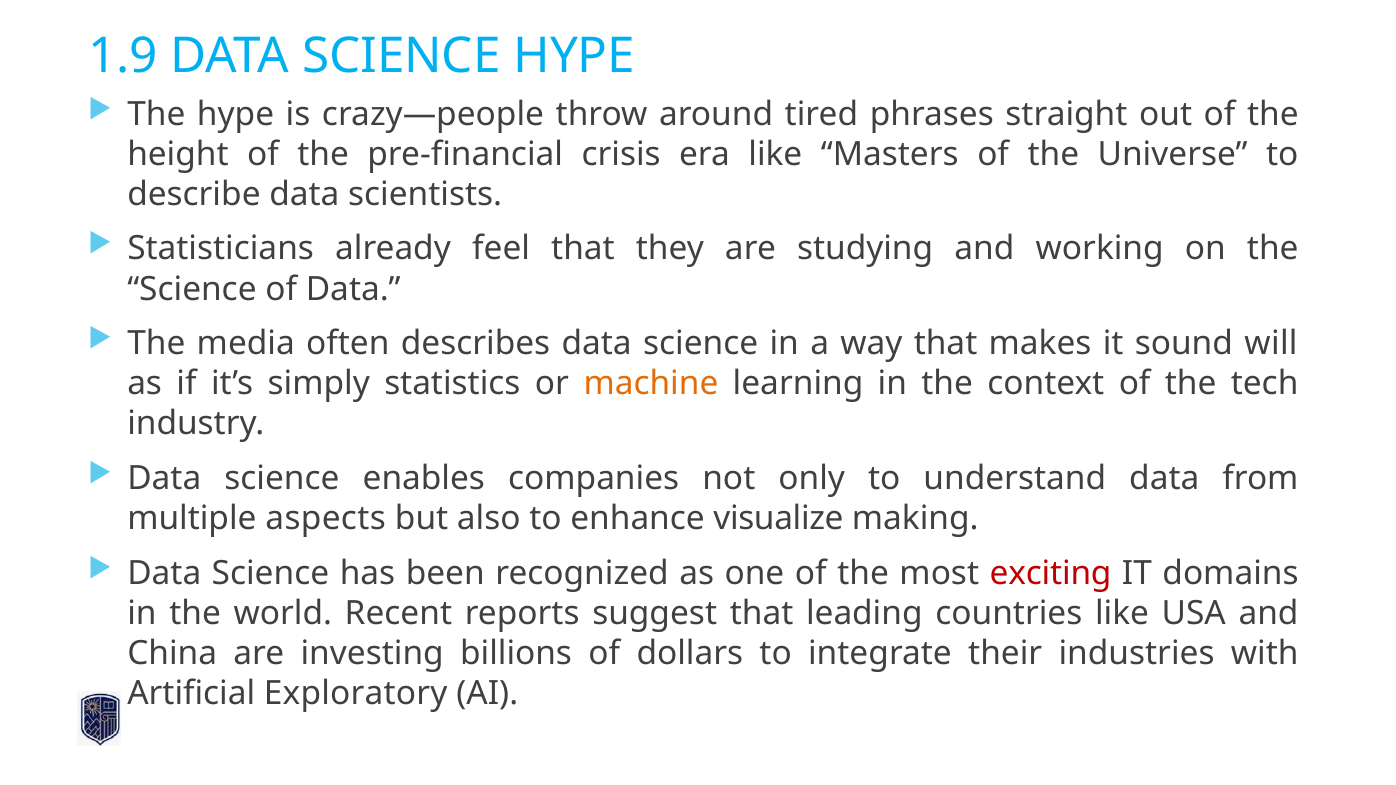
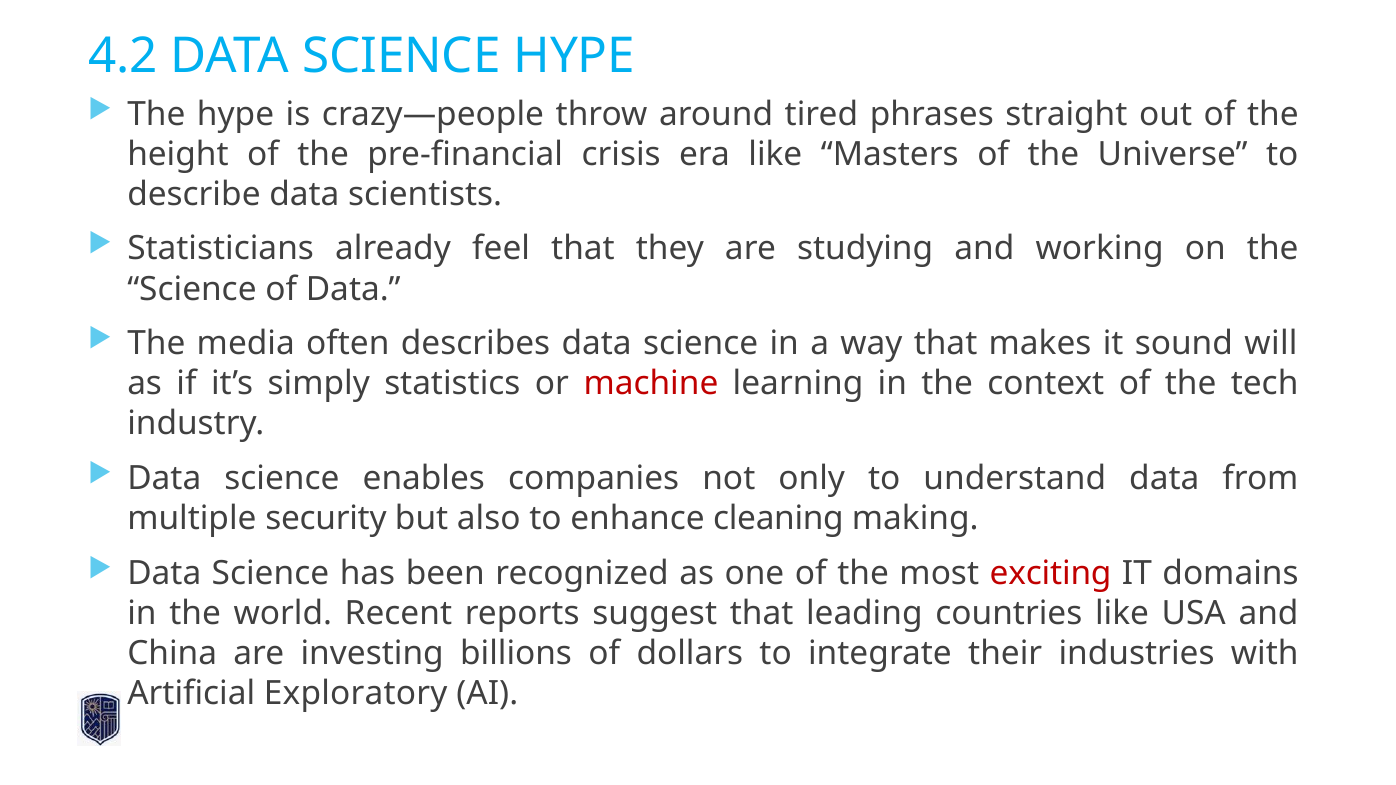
1.9: 1.9 -> 4.2
machine colour: orange -> red
aspects: aspects -> security
visualize: visualize -> cleaning
